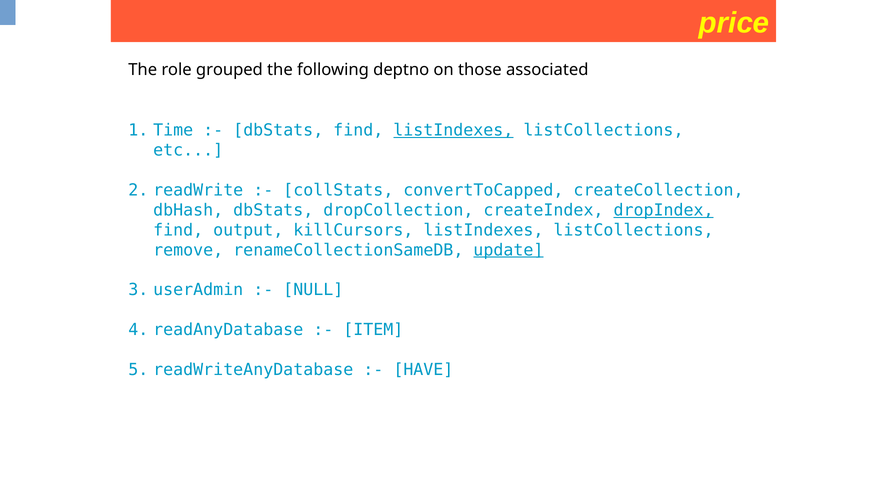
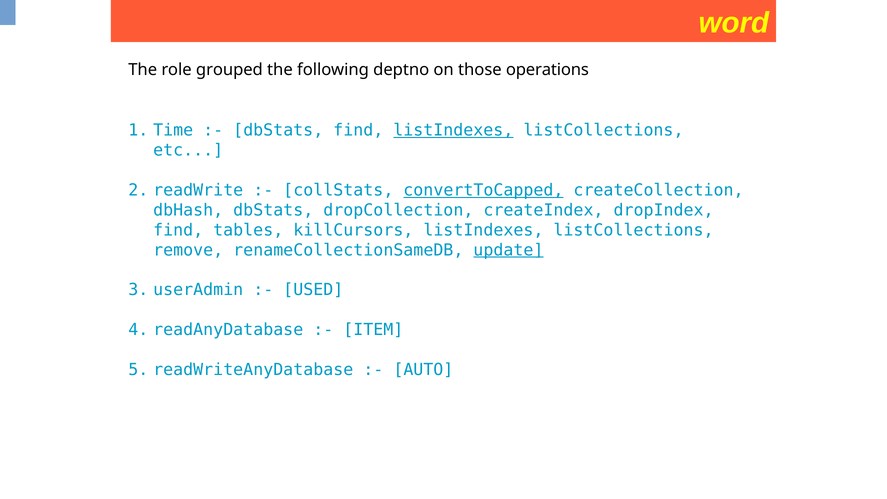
price: price -> word
associated: associated -> operations
convertToCapped underline: none -> present
dropIndex underline: present -> none
output: output -> tables
NULL: NULL -> USED
HAVE: HAVE -> AUTO
